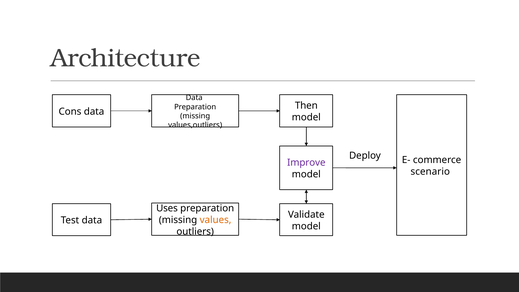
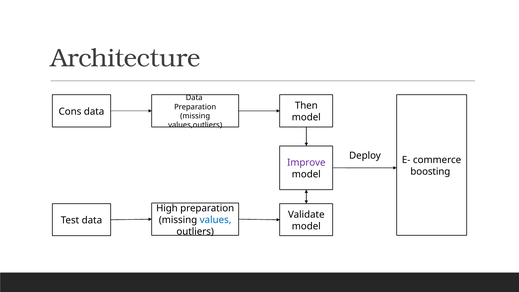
scenario: scenario -> boosting
Uses: Uses -> High
values colour: orange -> blue
